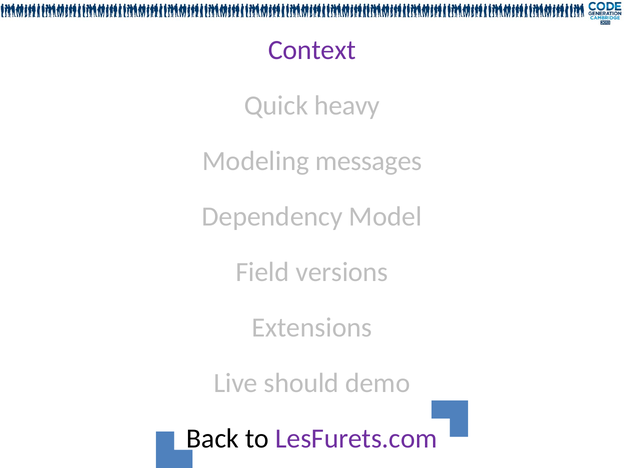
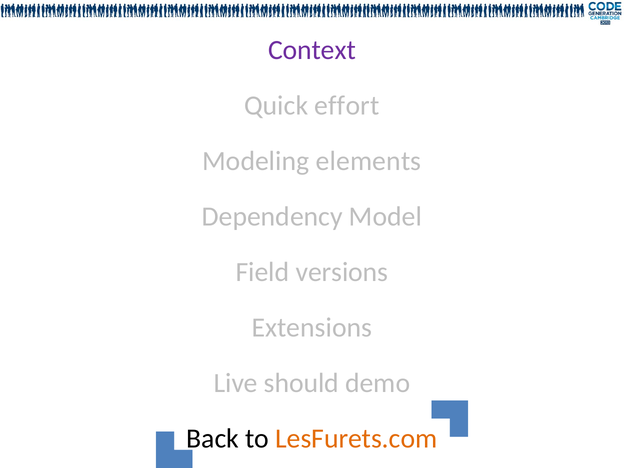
heavy: heavy -> effort
messages: messages -> elements
LesFurets.com colour: purple -> orange
